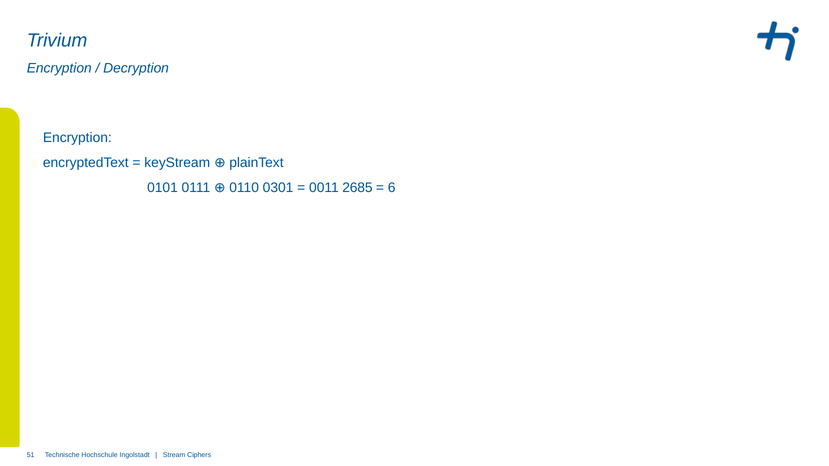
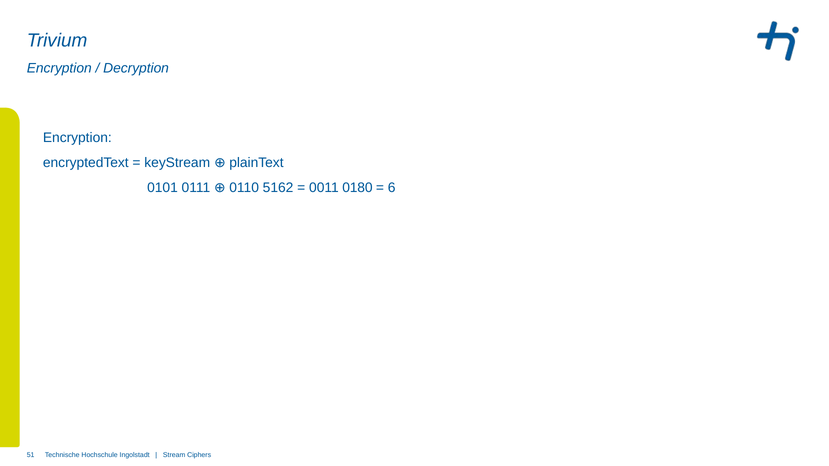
0301: 0301 -> 5162
2685: 2685 -> 0180
